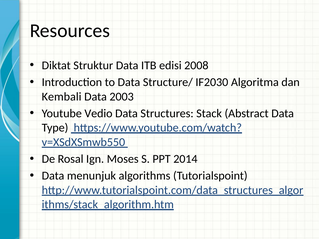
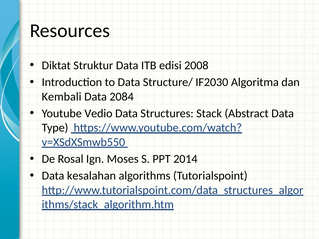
2003: 2003 -> 2084
menunjuk: menunjuk -> kesalahan
